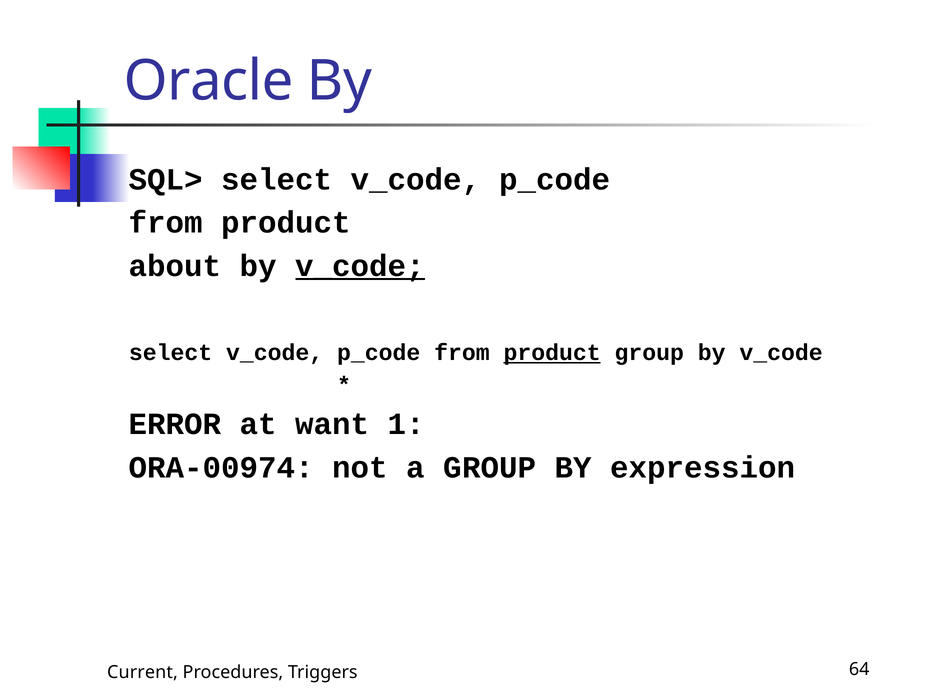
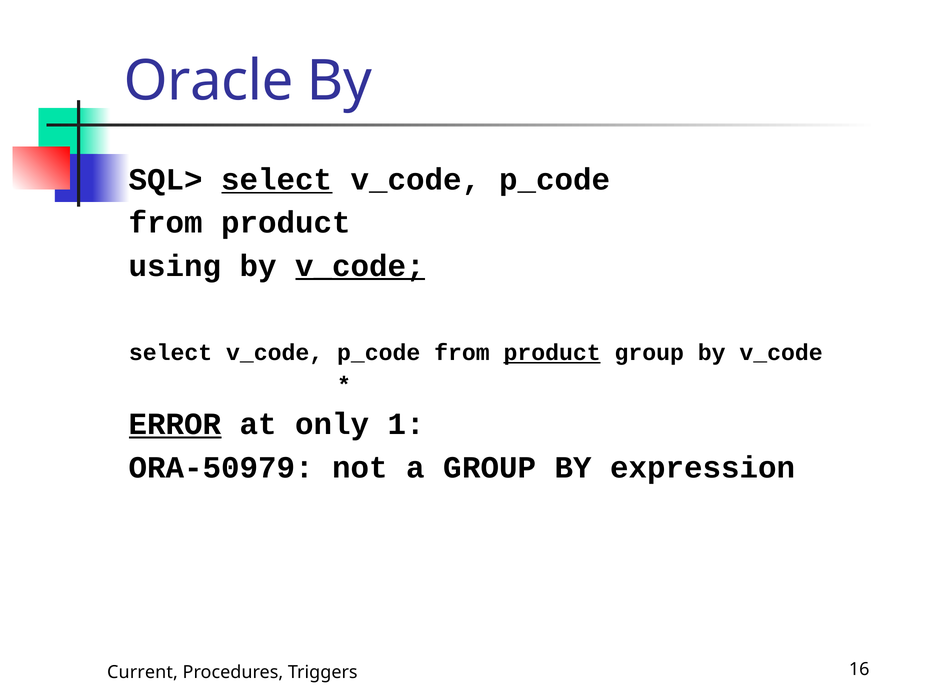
select at (277, 179) underline: none -> present
about: about -> using
ERROR underline: none -> present
want: want -> only
ORA-00974: ORA-00974 -> ORA-50979
64: 64 -> 16
